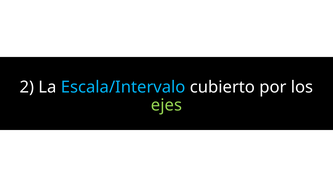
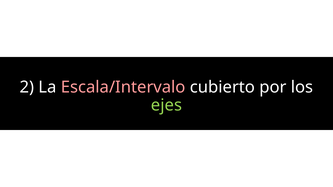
Escala/Intervalo colour: light blue -> pink
